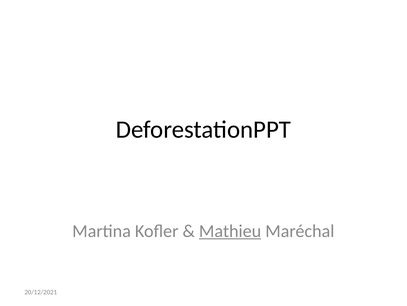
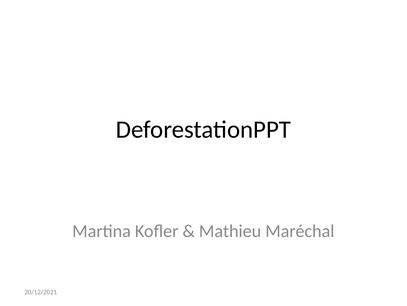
Mathieu underline: present -> none
